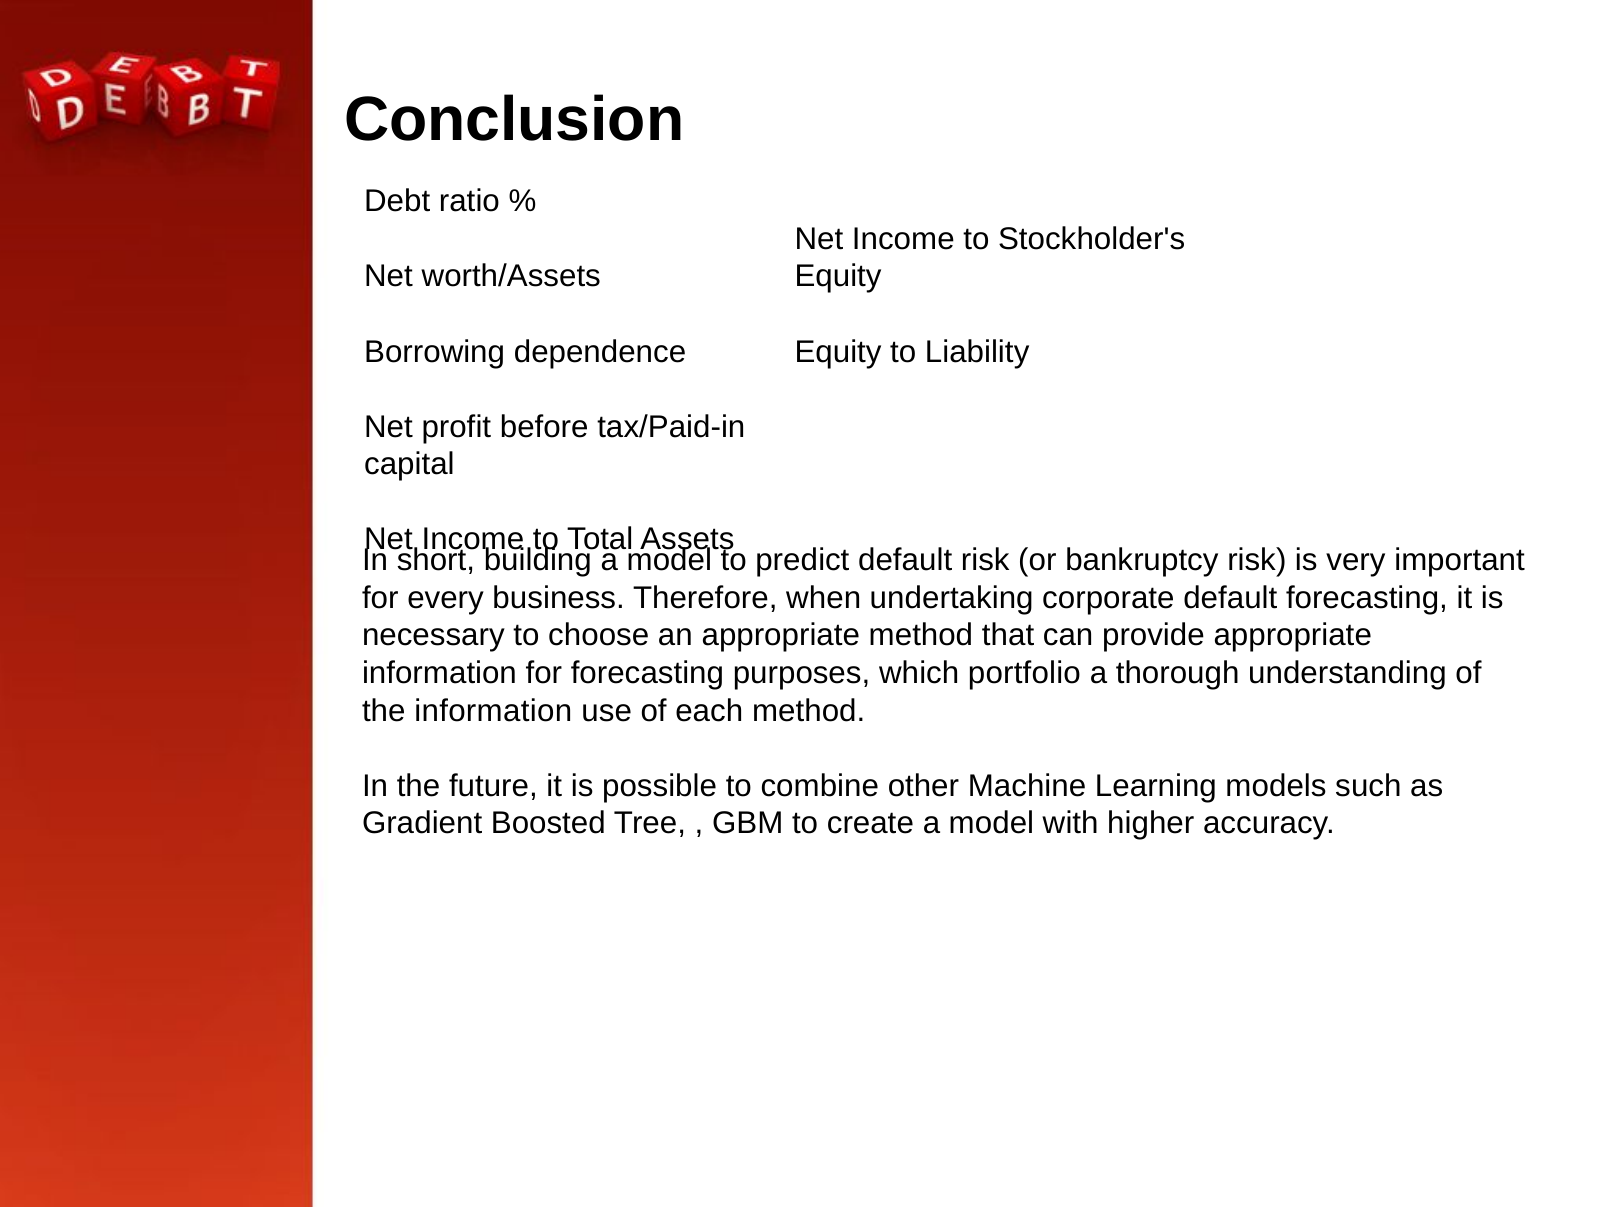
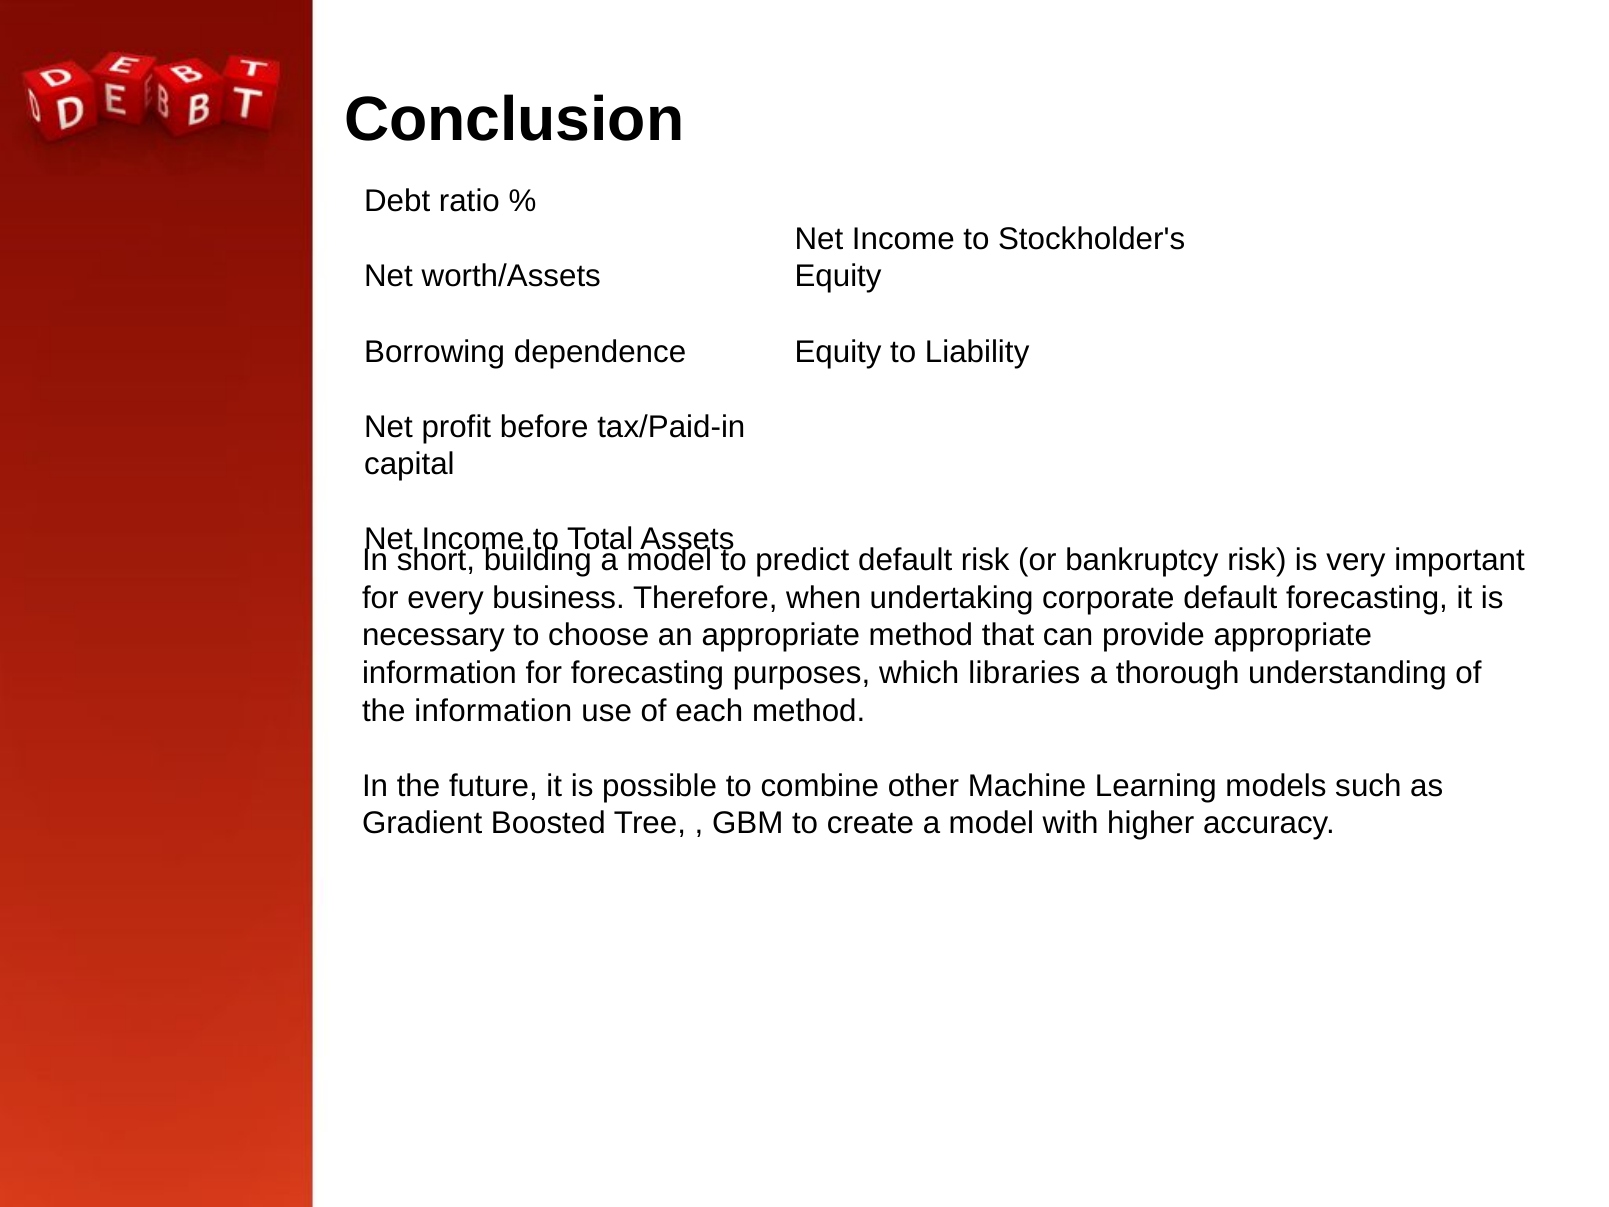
portfolio: portfolio -> libraries
